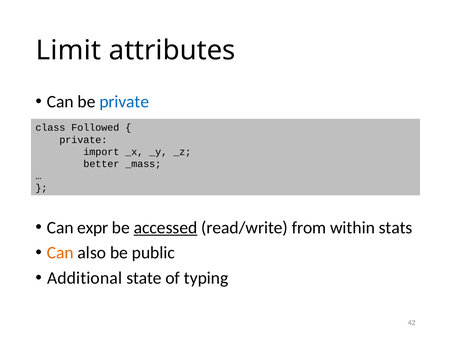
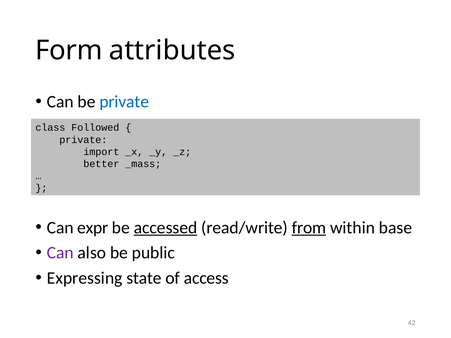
Limit: Limit -> Form
from underline: none -> present
stats: stats -> base
Can at (60, 253) colour: orange -> purple
Additional: Additional -> Expressing
typing: typing -> access
